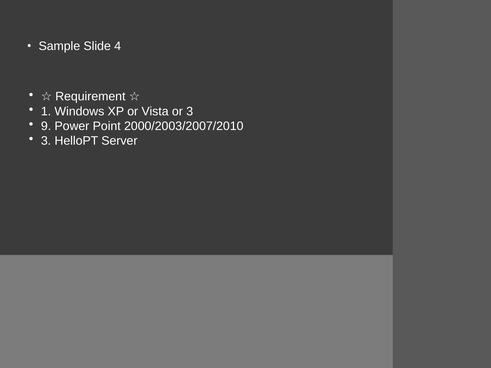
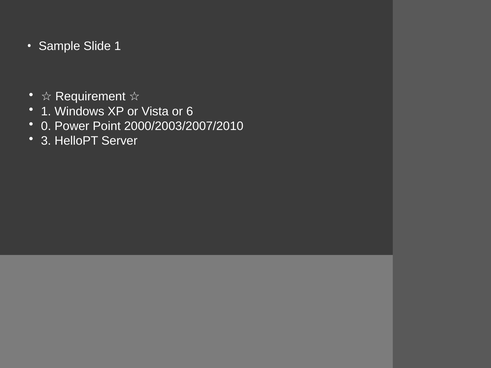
Slide 4: 4 -> 1
or 3: 3 -> 6
9: 9 -> 0
